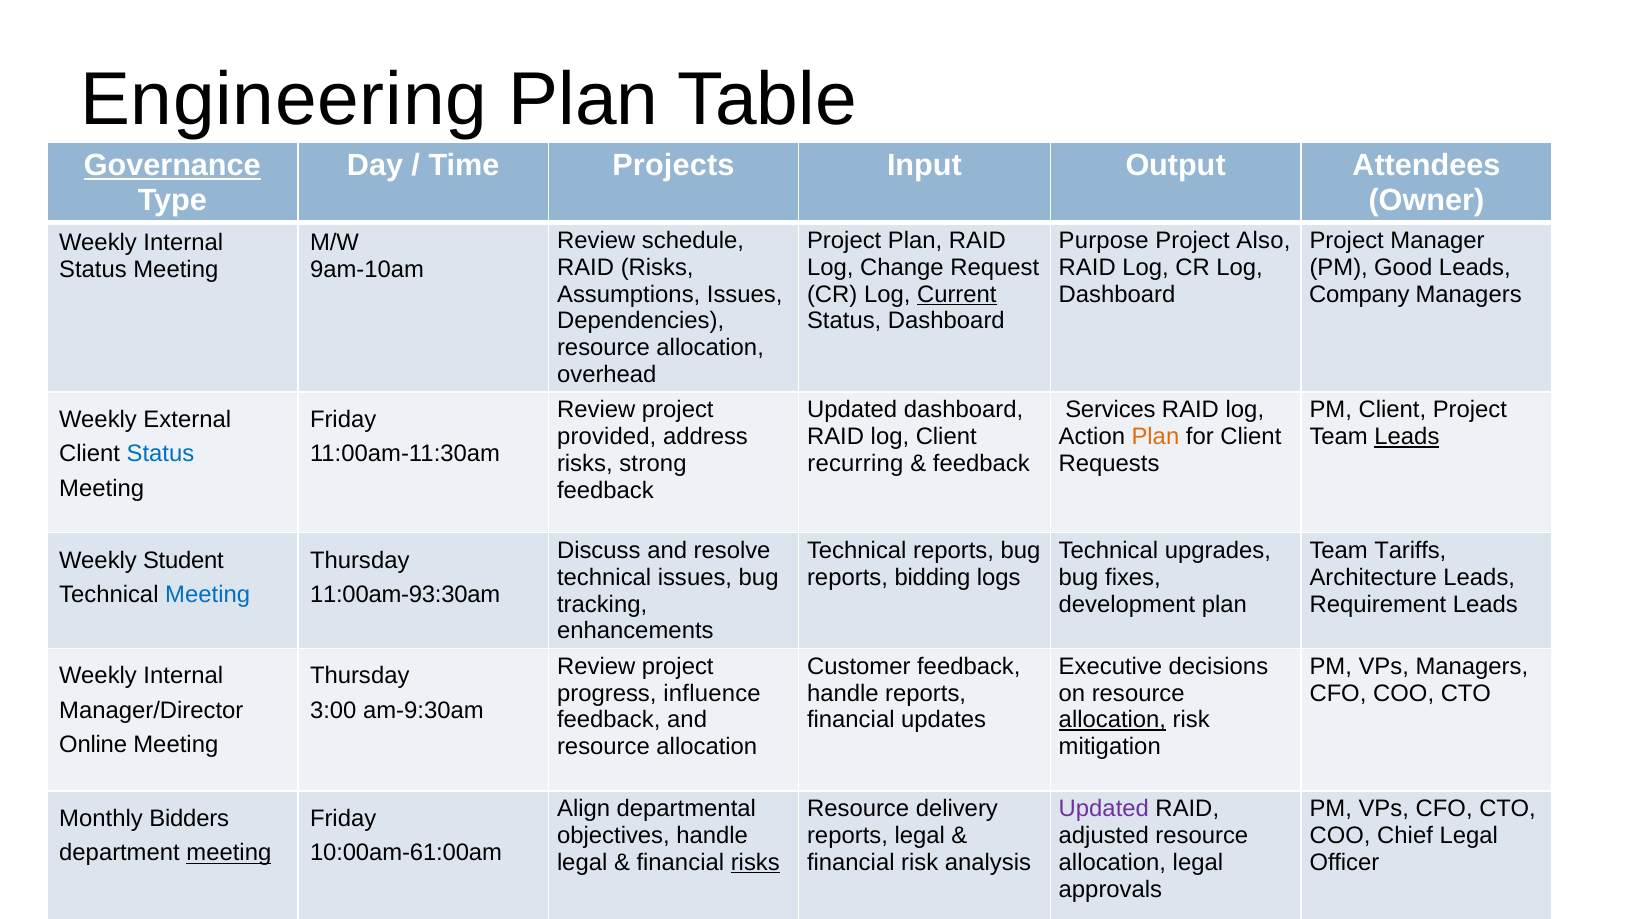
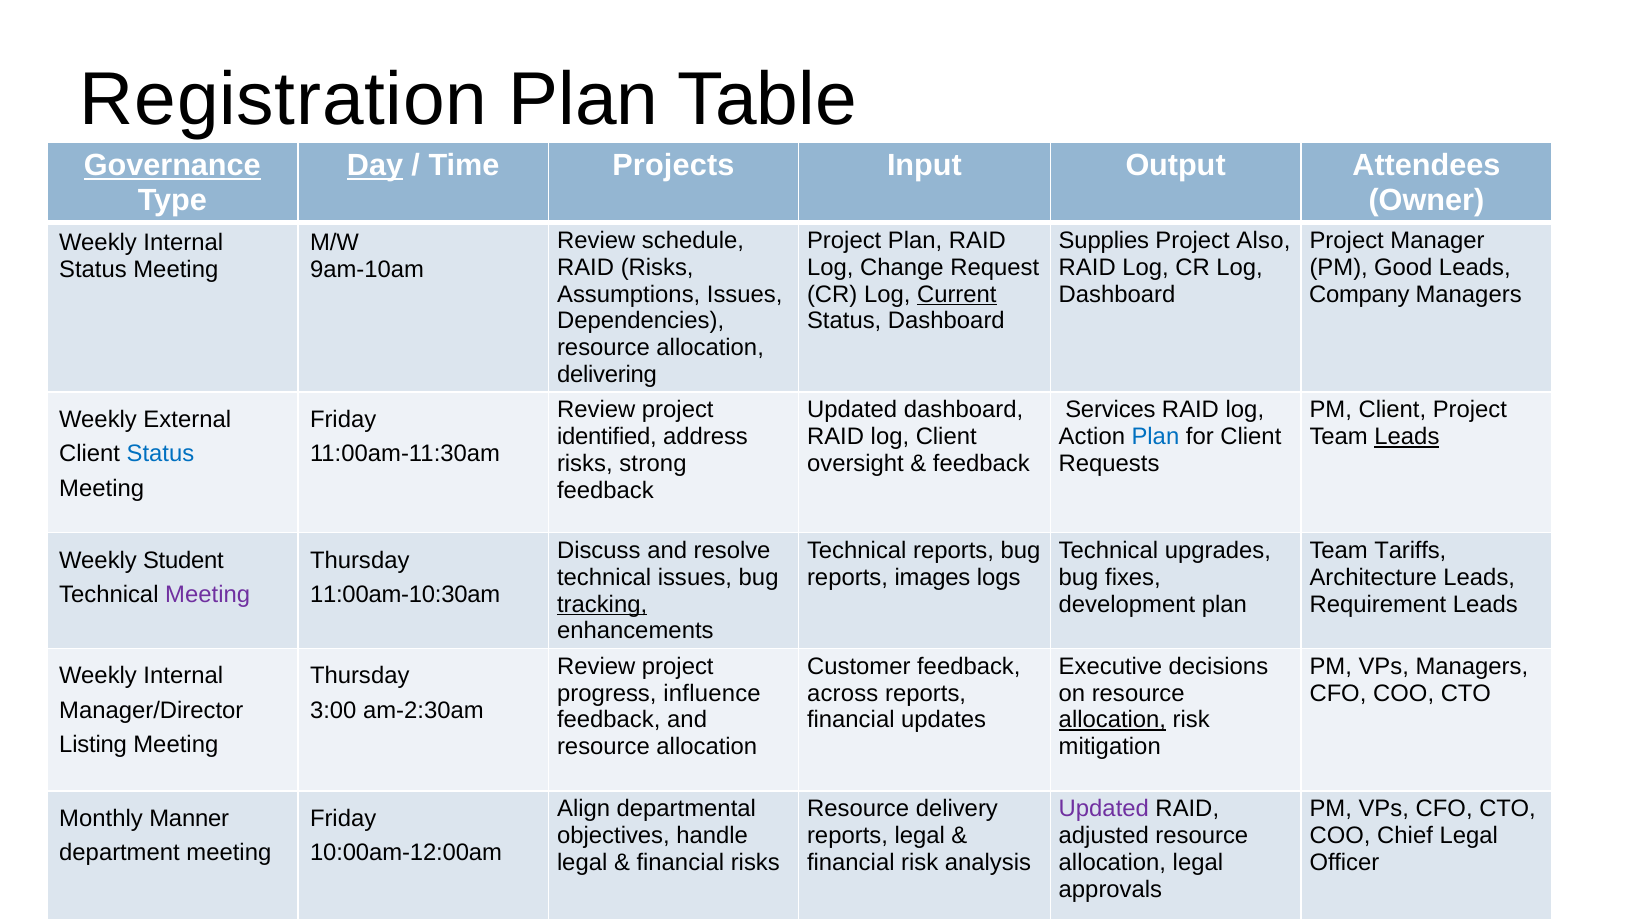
Engineering: Engineering -> Registration
Day underline: none -> present
Purpose: Purpose -> Supplies
overhead: overhead -> delivering
provided: provided -> identified
Plan at (1155, 437) colour: orange -> blue
recurring: recurring -> oversight
bidding: bidding -> images
Meeting at (208, 595) colour: blue -> purple
11:00am-93:30am: 11:00am-93:30am -> 11:00am-10:30am
tracking underline: none -> present
handle at (843, 693): handle -> across
am-9:30am: am-9:30am -> am-2:30am
Online: Online -> Listing
Bidders: Bidders -> Manner
meeting at (229, 853) underline: present -> none
10:00am-61:00am: 10:00am-61:00am -> 10:00am-12:00am
risks at (755, 863) underline: present -> none
